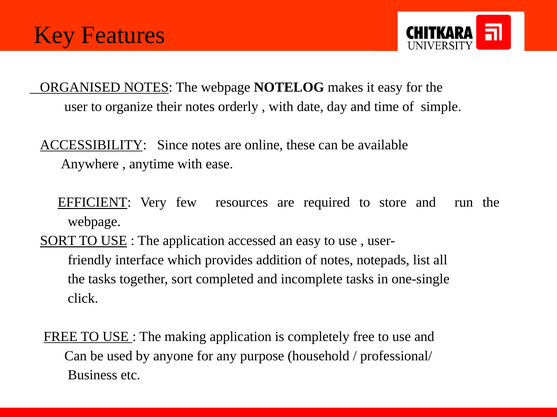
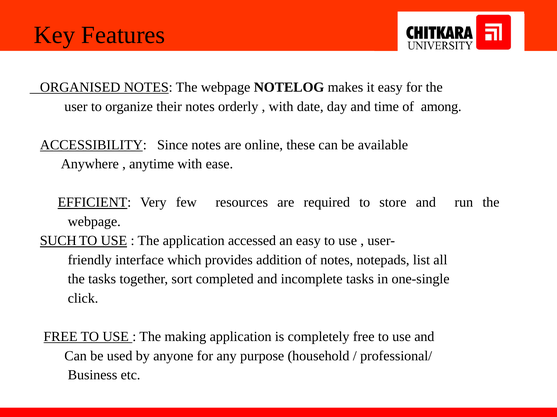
simple: simple -> among
SORT at (58, 241): SORT -> SUCH
